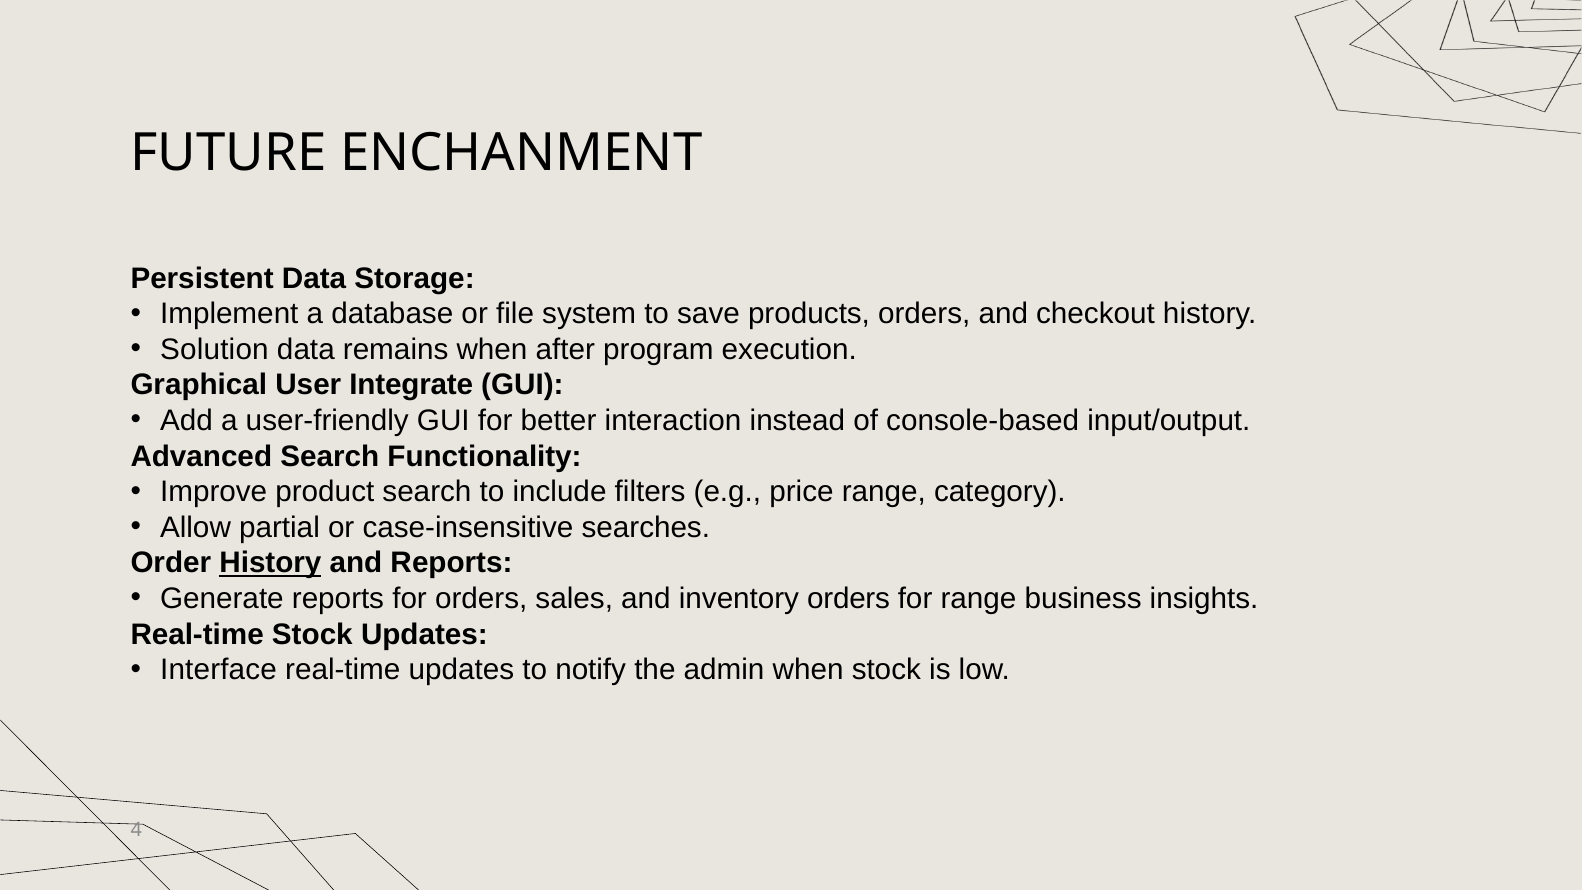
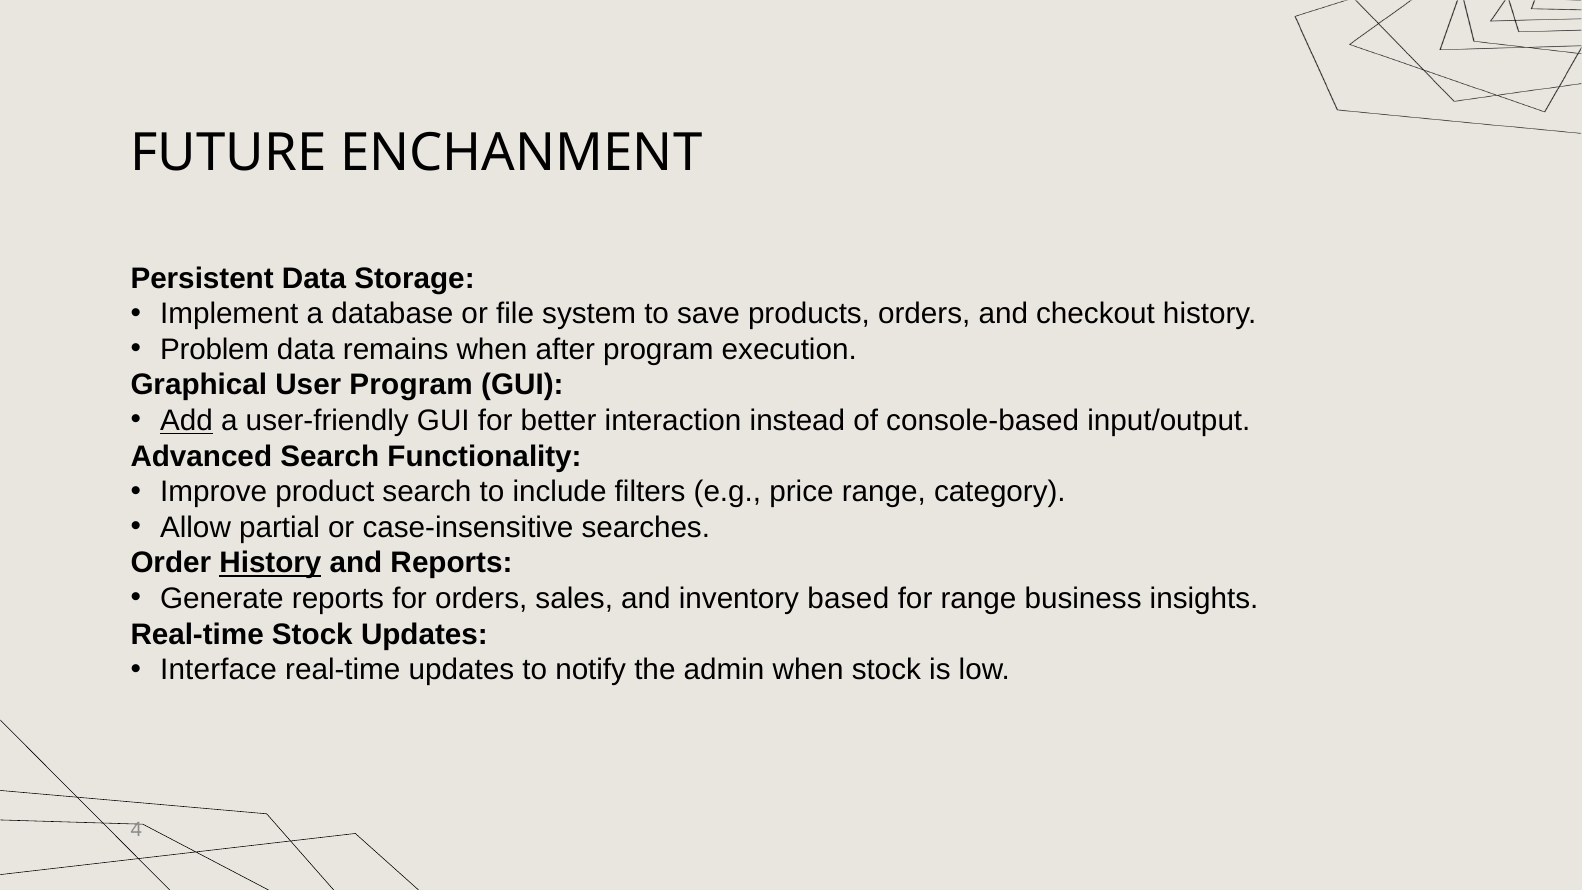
Solution: Solution -> Problem
User Integrate: Integrate -> Program
Add underline: none -> present
inventory orders: orders -> based
